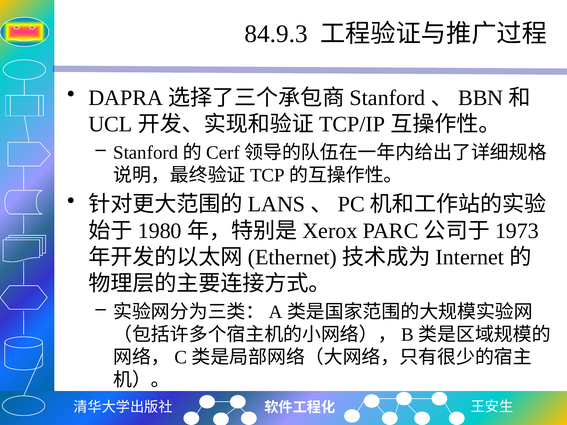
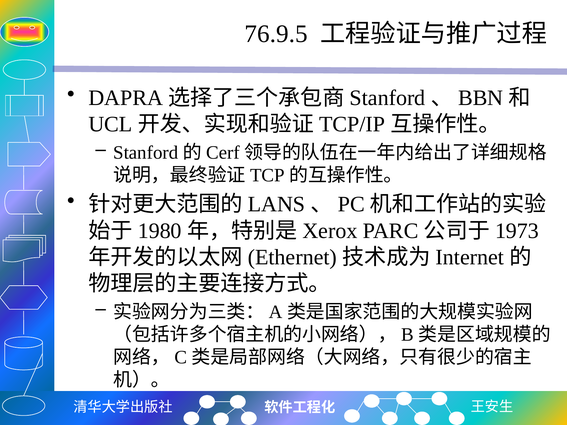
84.9.3: 84.9.3 -> 76.9.5
